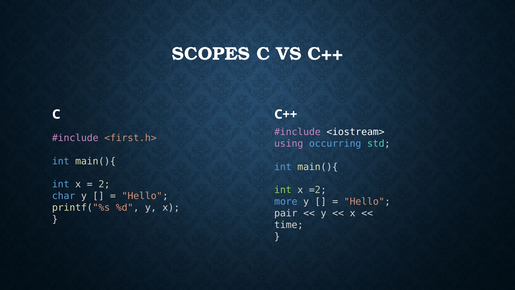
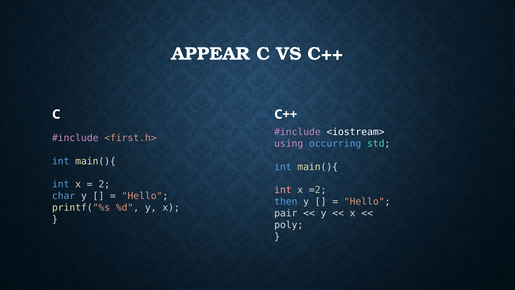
SCOPES: SCOPES -> APPEAR
int at (283, 190) colour: light green -> pink
more: more -> then
time: time -> poly
